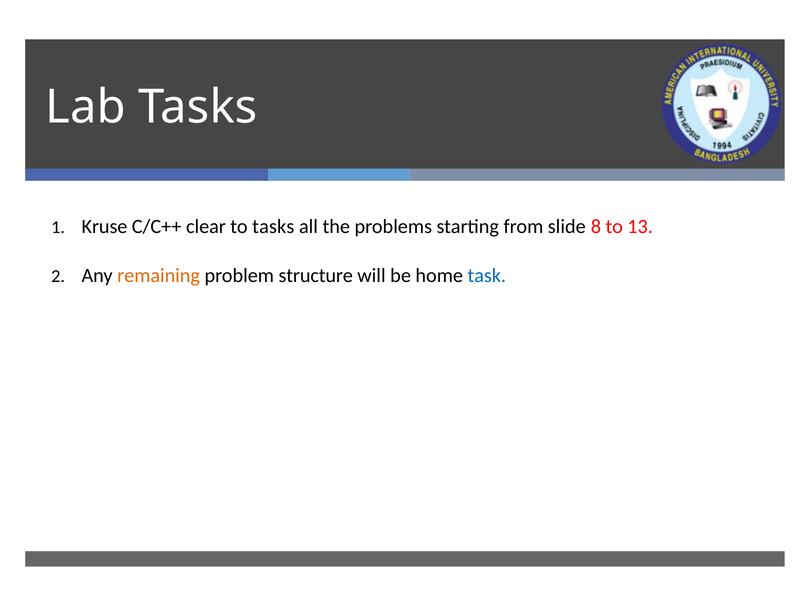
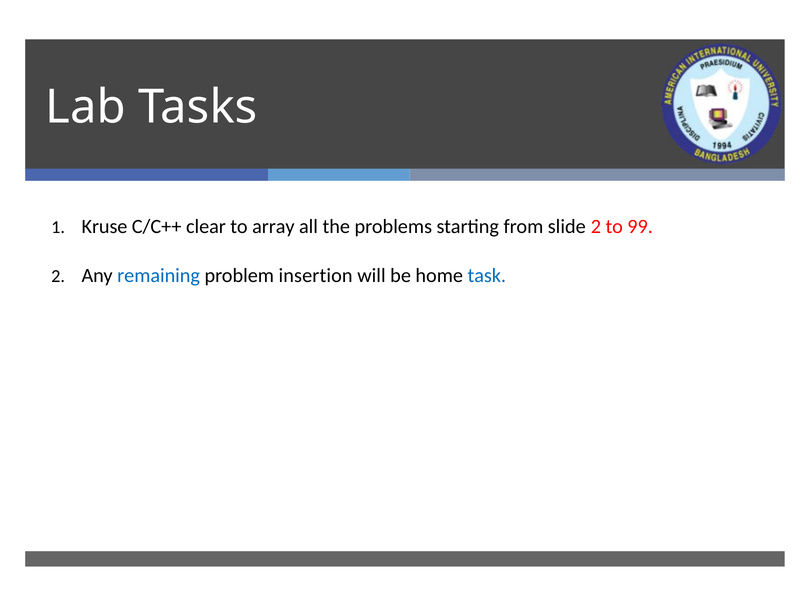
to tasks: tasks -> array
slide 8: 8 -> 2
13: 13 -> 99
remaining colour: orange -> blue
structure: structure -> insertion
